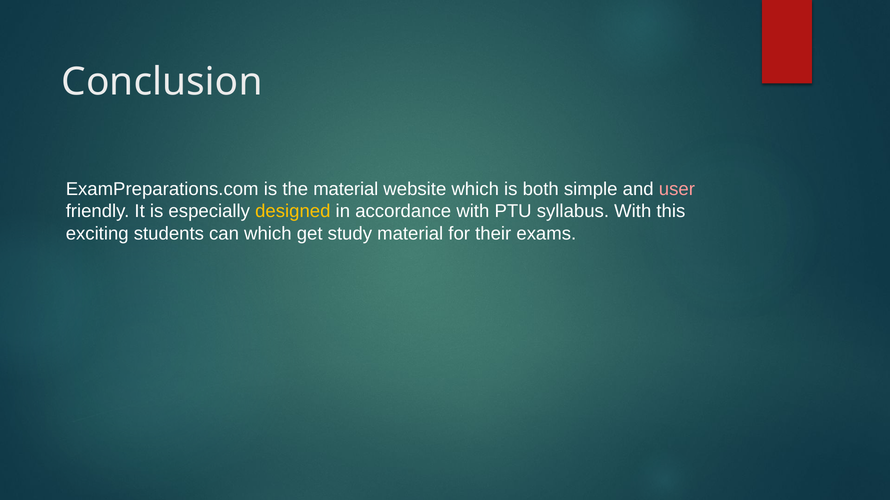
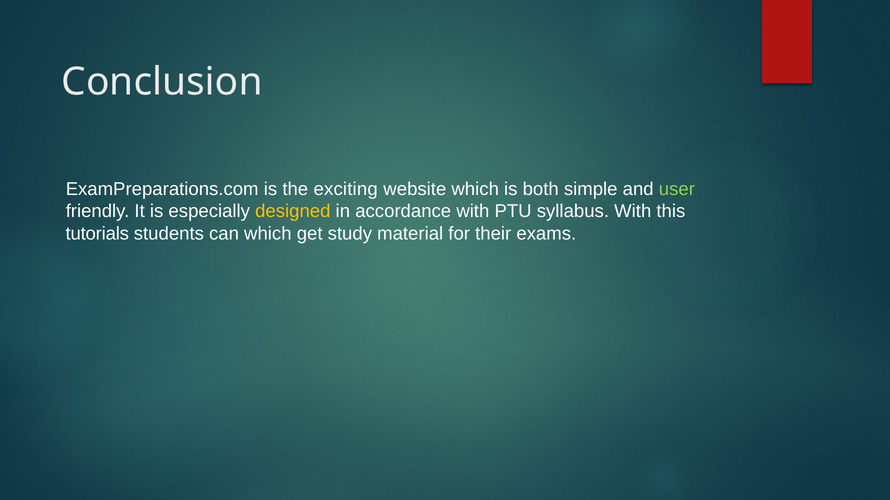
the material: material -> exciting
user colour: pink -> light green
exciting: exciting -> tutorials
